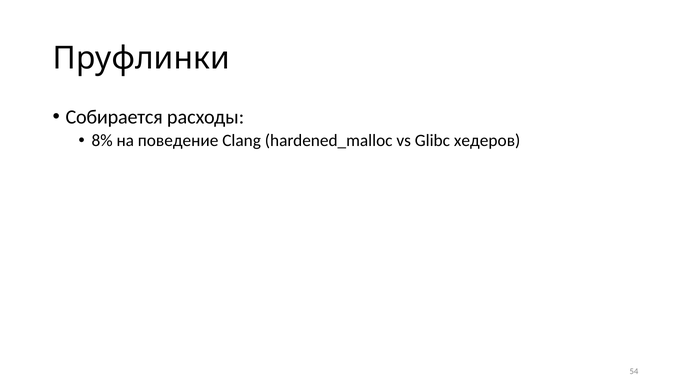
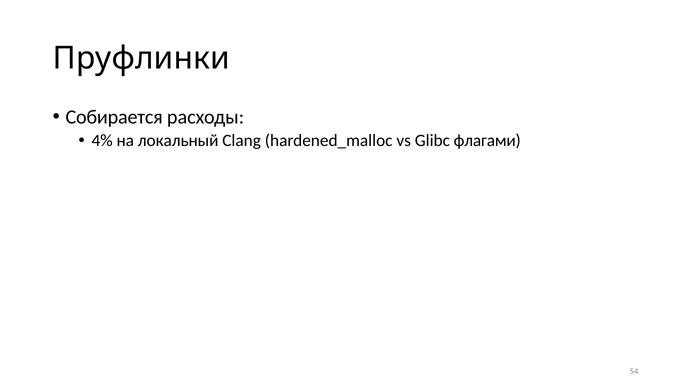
8%: 8% -> 4%
поведение: поведение -> локальный
хедеров: хедеров -> флагами
